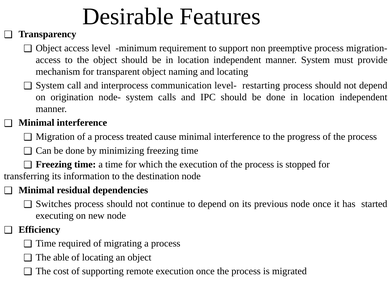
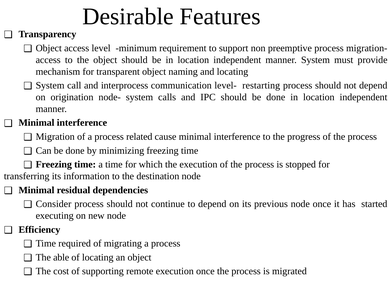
treated: treated -> related
Switches: Switches -> Consider
